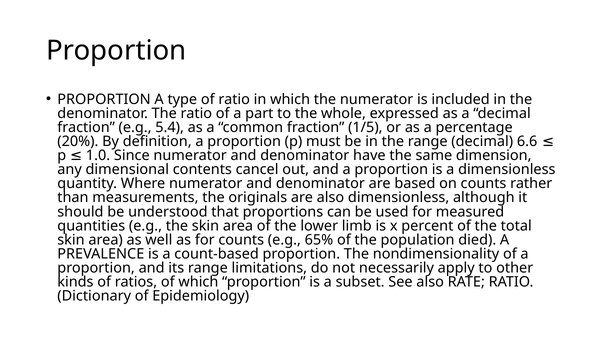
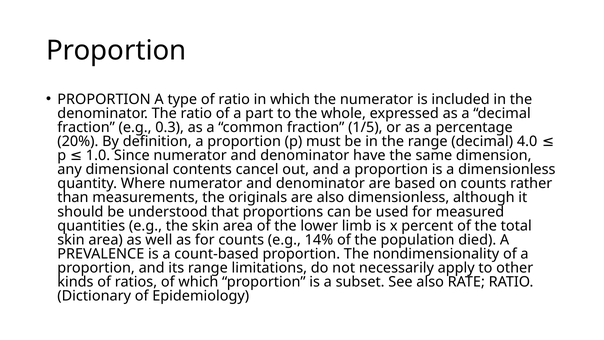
5.4: 5.4 -> 0.3
6.6: 6.6 -> 4.0
65%: 65% -> 14%
